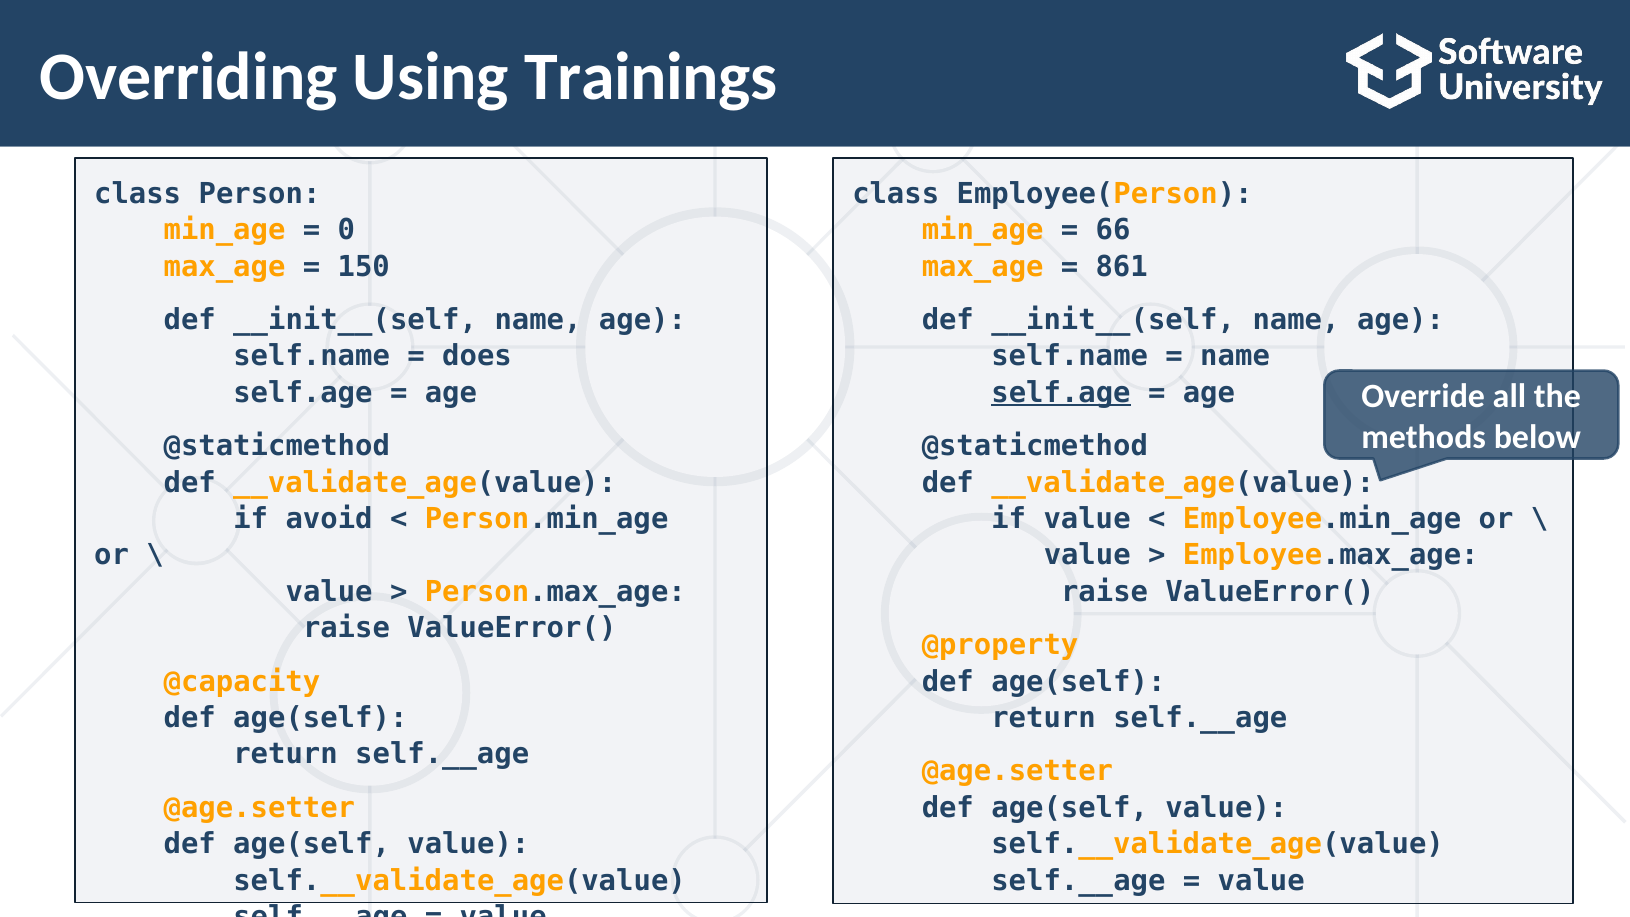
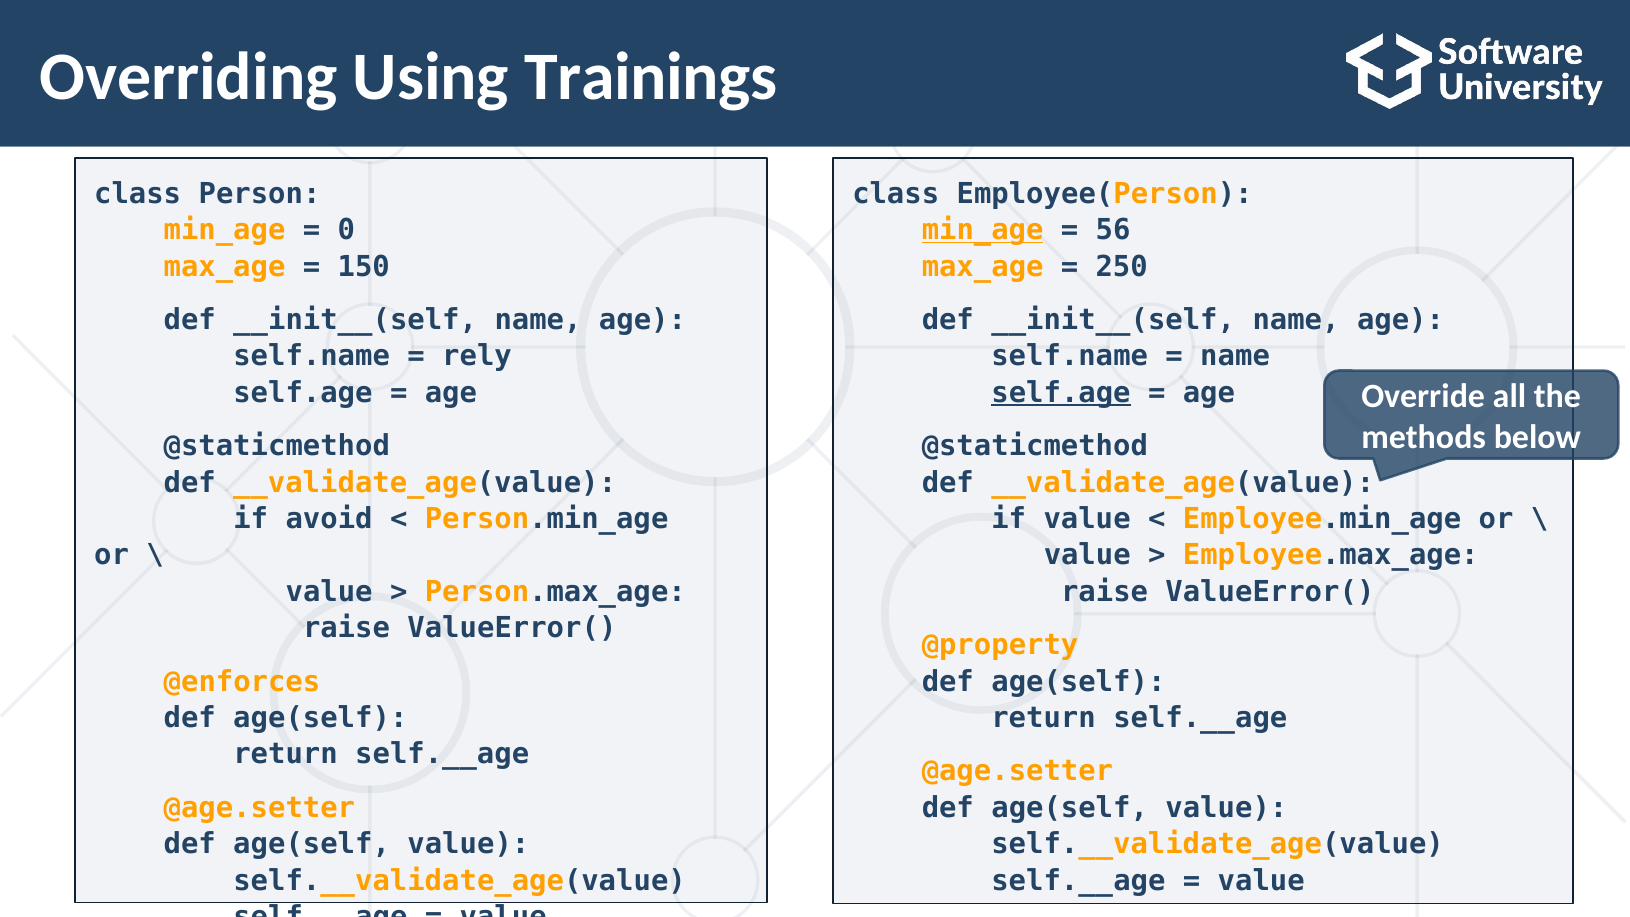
min_age at (983, 230) underline: none -> present
66: 66 -> 56
861: 861 -> 250
does: does -> rely
@capacity: @capacity -> @enforces
